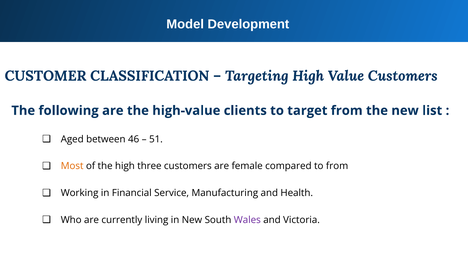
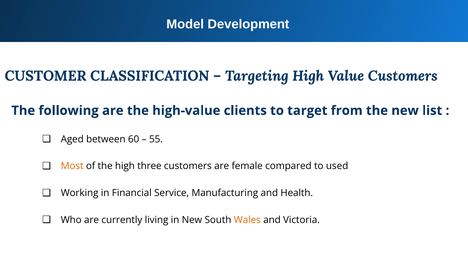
46: 46 -> 60
51: 51 -> 55
to from: from -> used
Wales colour: purple -> orange
